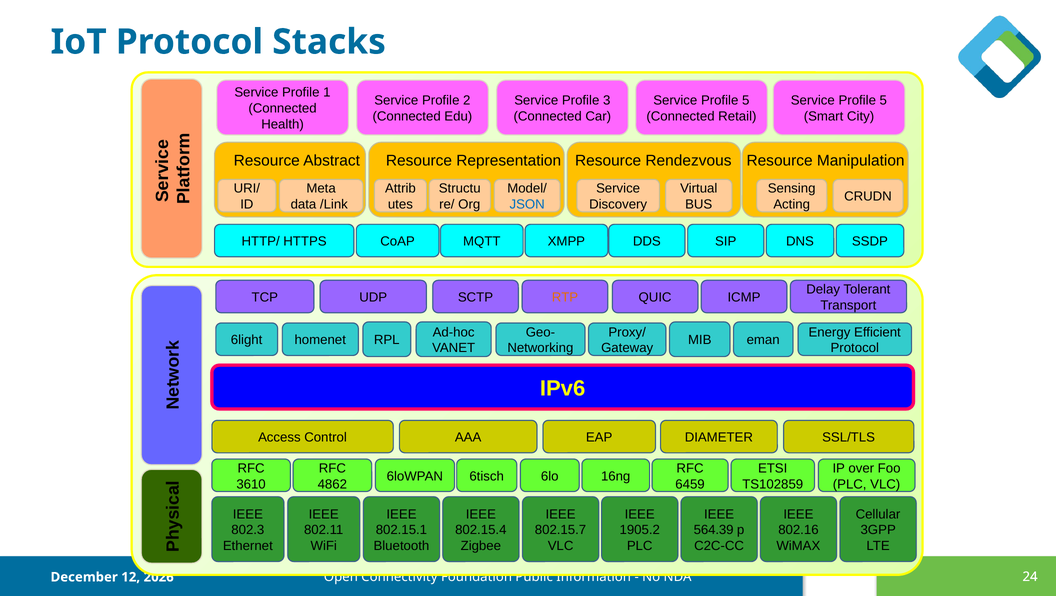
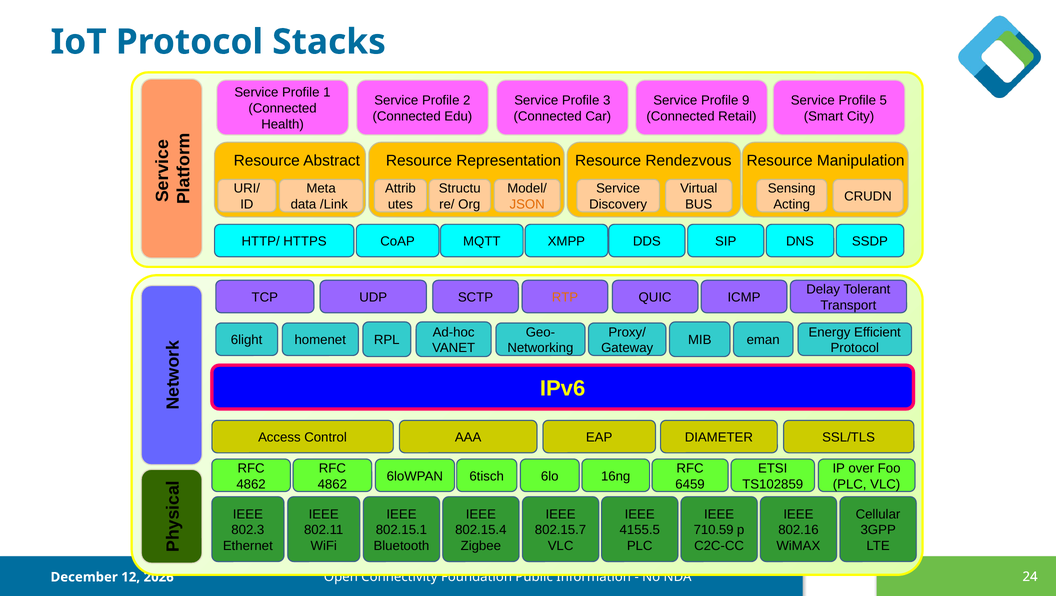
5 at (746, 100): 5 -> 9
JSON colour: blue -> orange
3610 at (251, 484): 3610 -> 4862
1905.2: 1905.2 -> 4155.5
564.39: 564.39 -> 710.59
